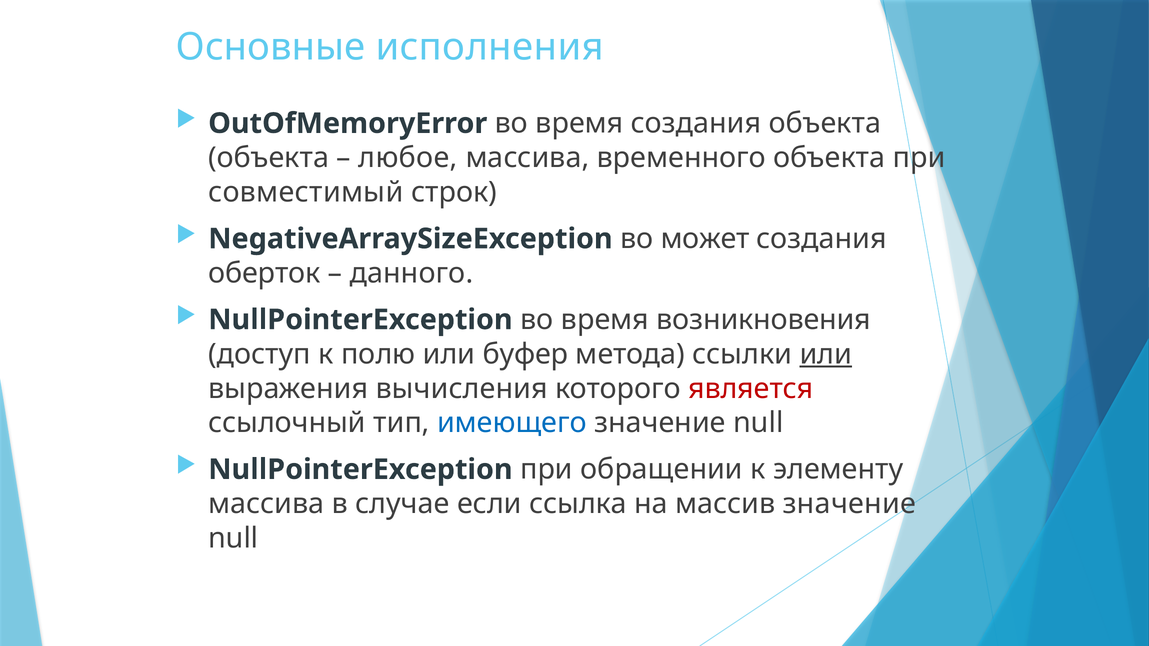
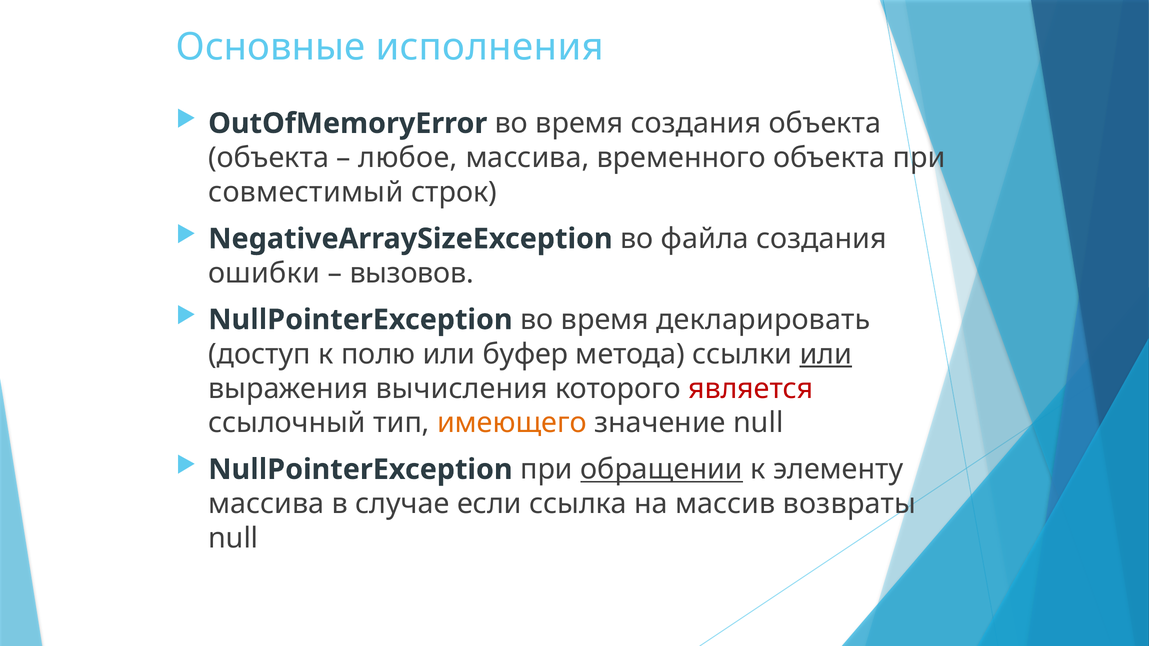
может: может -> файла
оберток: оберток -> ошибки
данного: данного -> вызовов
возникновения: возникновения -> декларировать
имеющего colour: blue -> orange
обращении underline: none -> present
массив значение: значение -> возвраты
